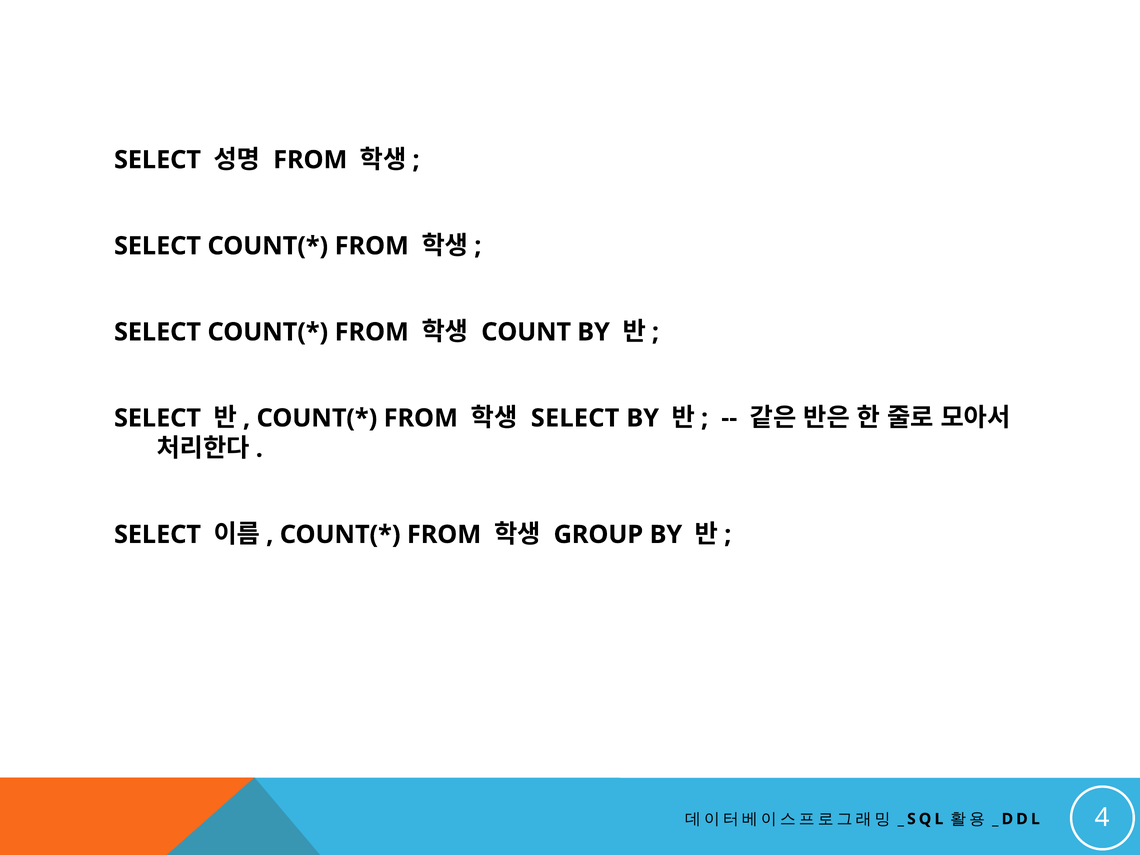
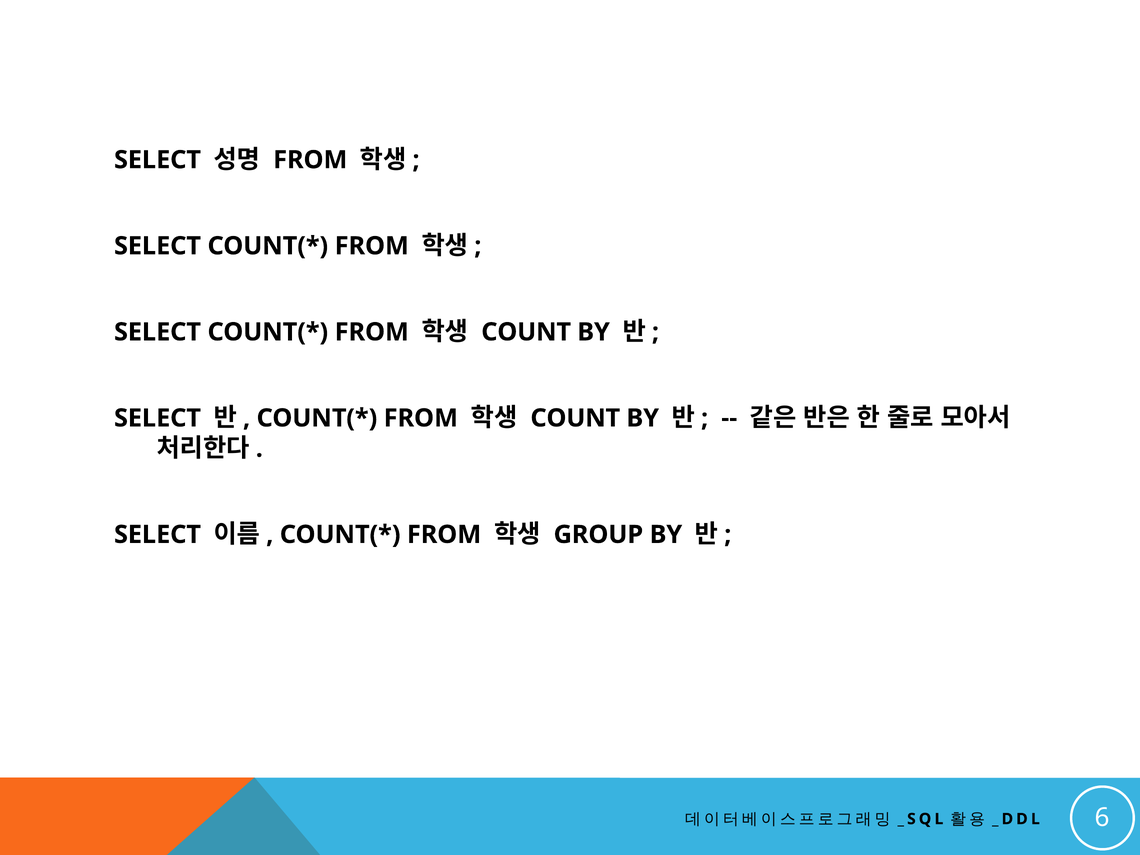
SELECT at (575, 418): SELECT -> COUNT
4: 4 -> 6
